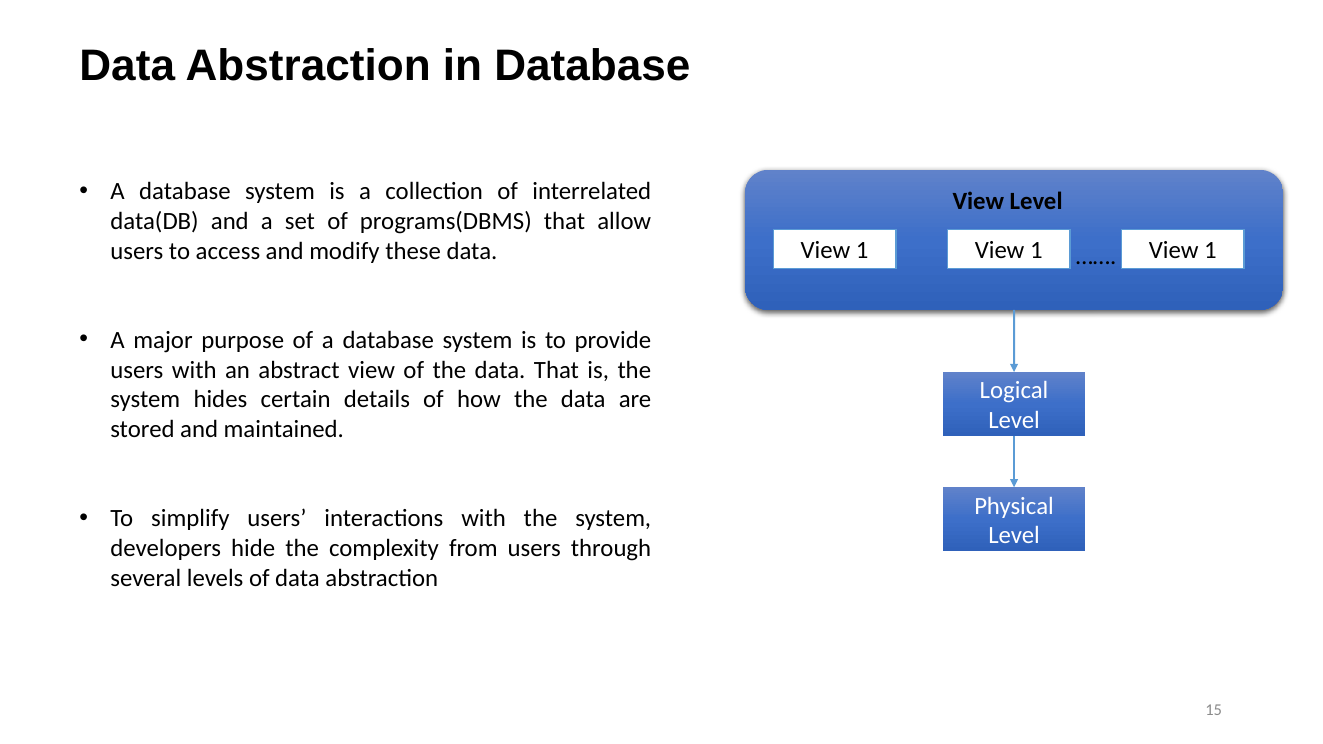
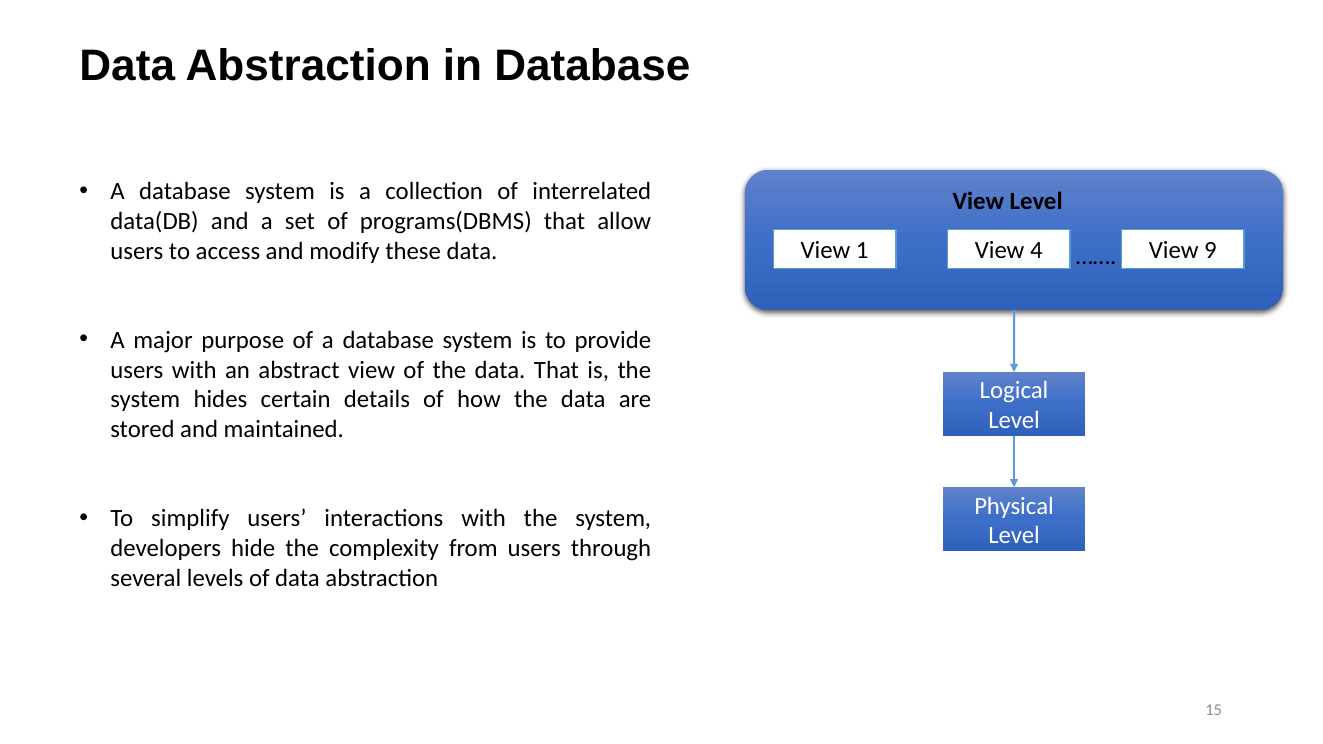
1 at (1036, 251): 1 -> 4
1 at (1210, 251): 1 -> 9
